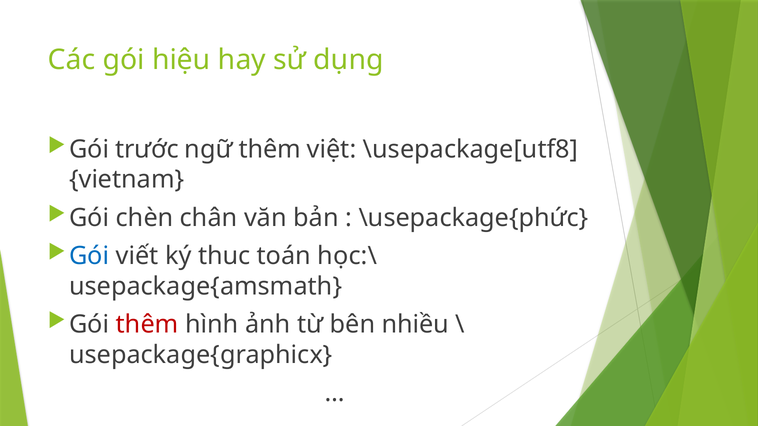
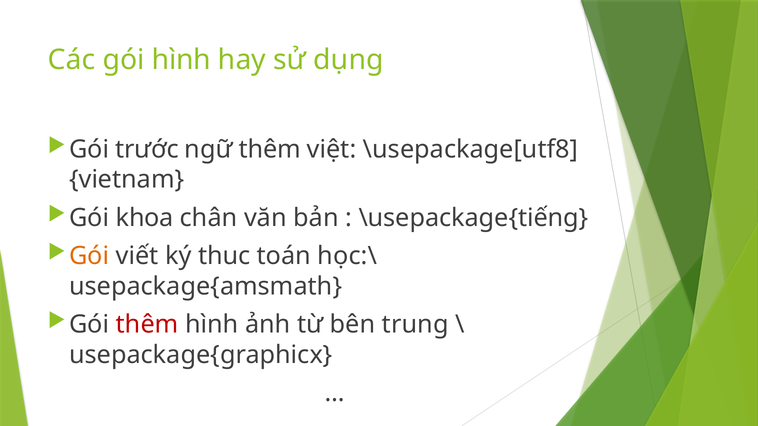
gói hiệu: hiệu -> hình
chèn: chèn -> khoa
\usepackage{phức: \usepackage{phức -> \usepackage{tiếng
Gói at (89, 256) colour: blue -> orange
nhiều: nhiều -> trung
